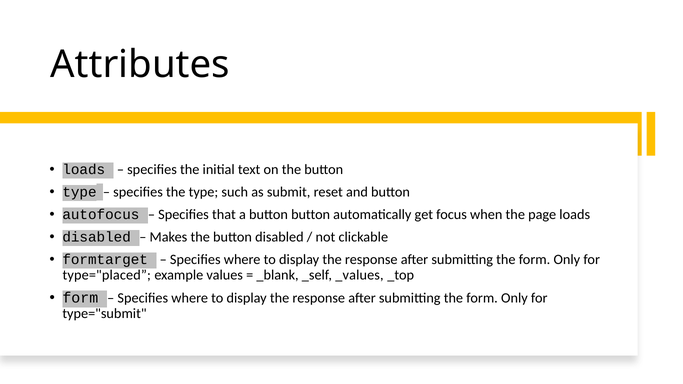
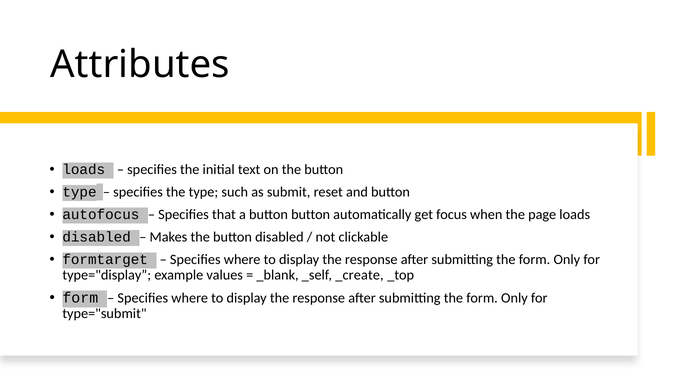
type="placed: type="placed -> type="display
_values: _values -> _create
